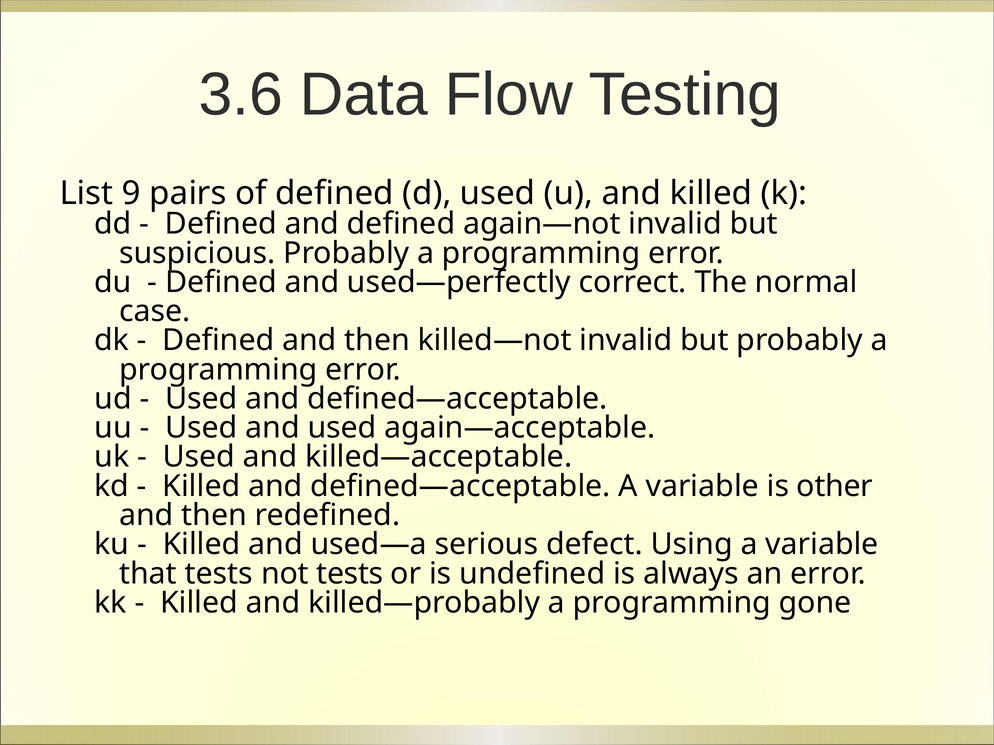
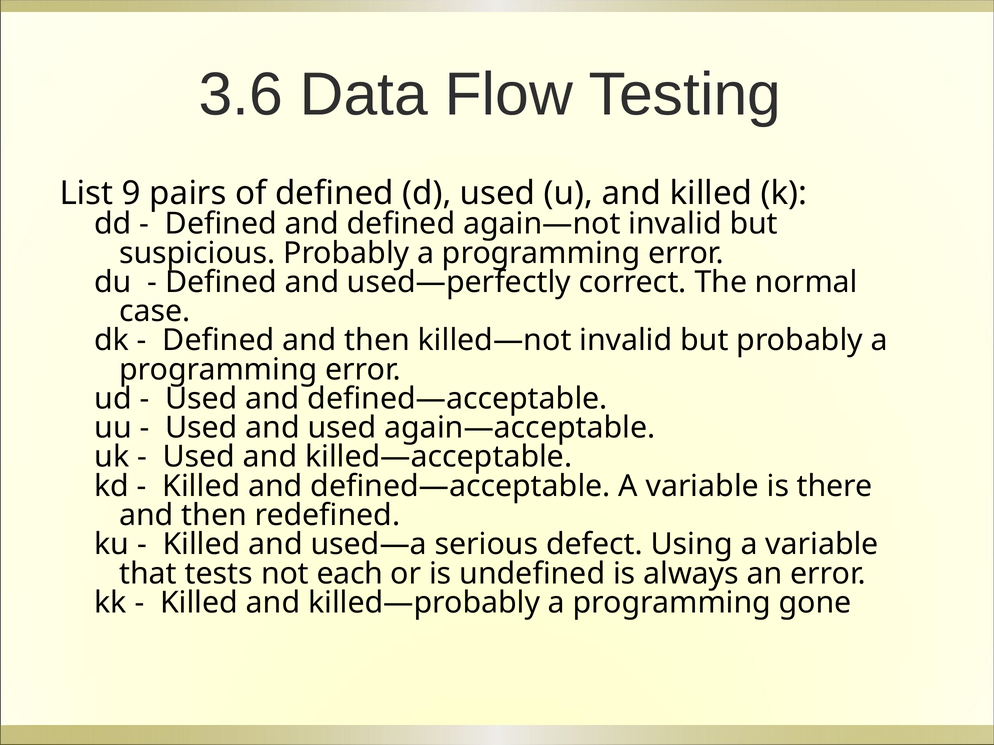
other: other -> there
not tests: tests -> each
